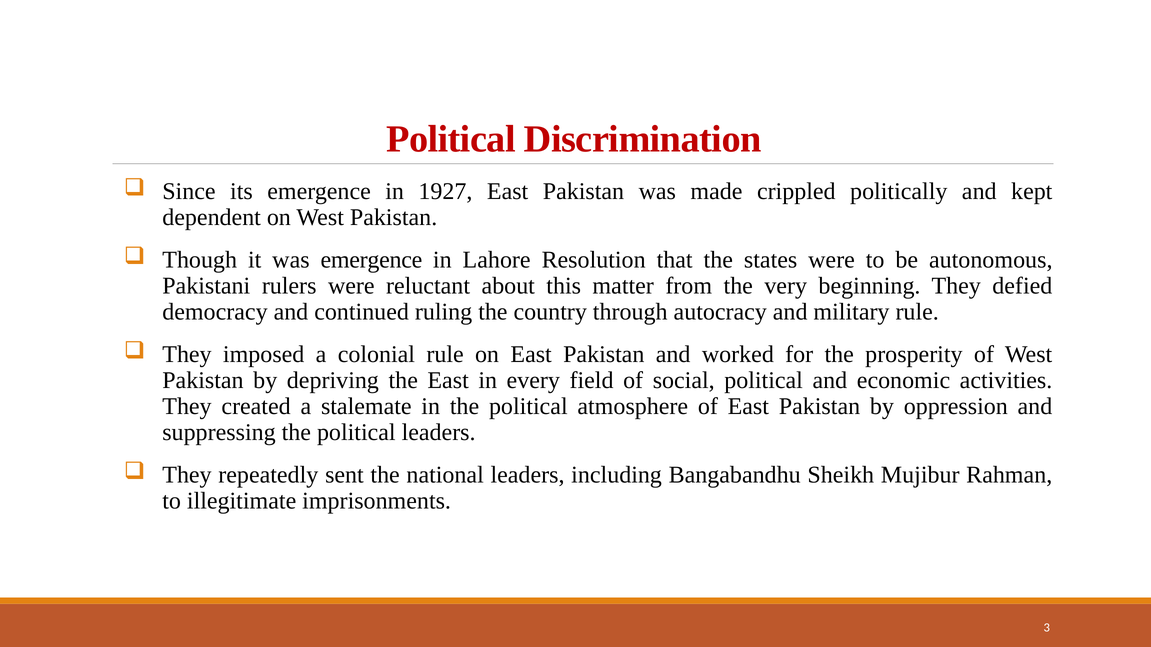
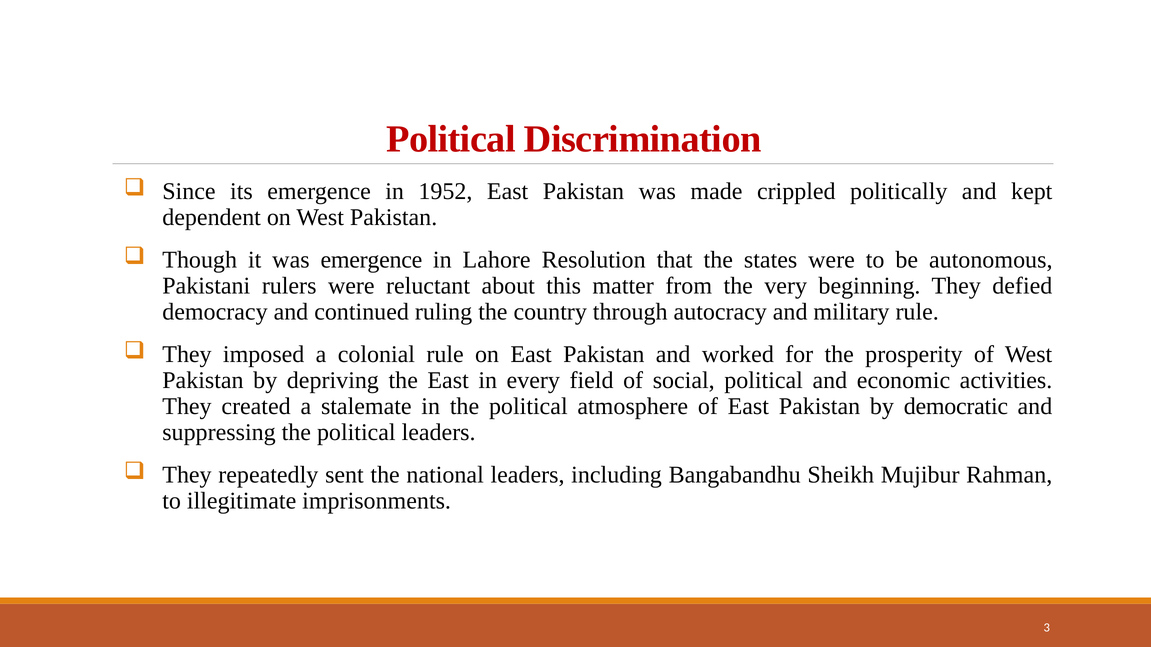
1927: 1927 -> 1952
oppression: oppression -> democratic
